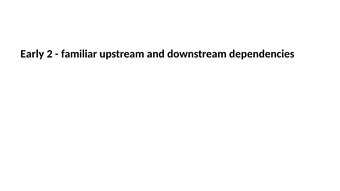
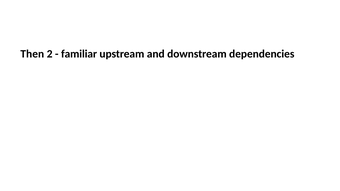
Early: Early -> Then
